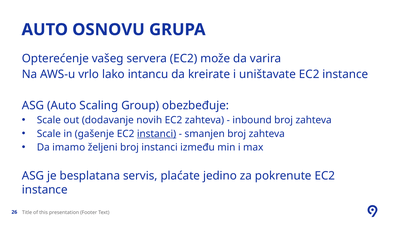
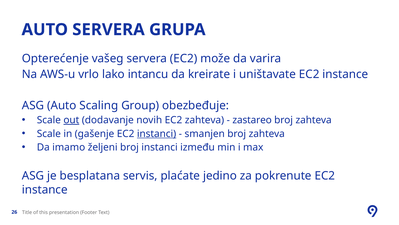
AUTO OSNOVU: OSNOVU -> SERVERA
out underline: none -> present
inbound: inbound -> zastareo
